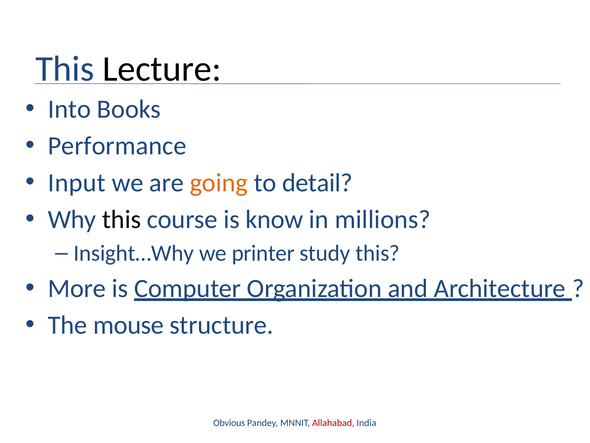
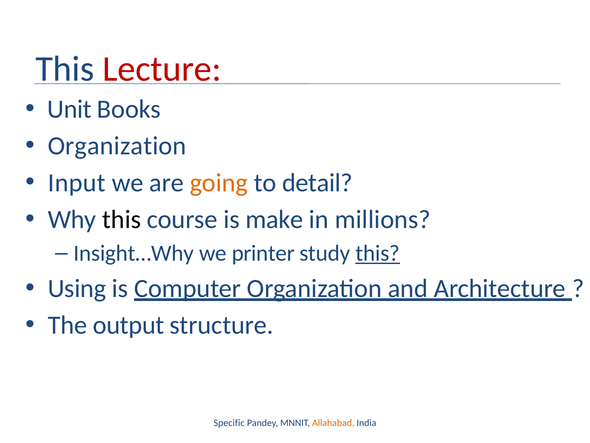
Lecture colour: black -> red
Into: Into -> Unit
Performance at (117, 146): Performance -> Organization
know: know -> make
this at (378, 253) underline: none -> present
More: More -> Using
mouse: mouse -> output
Obvious: Obvious -> Specific
Allahabad colour: red -> orange
